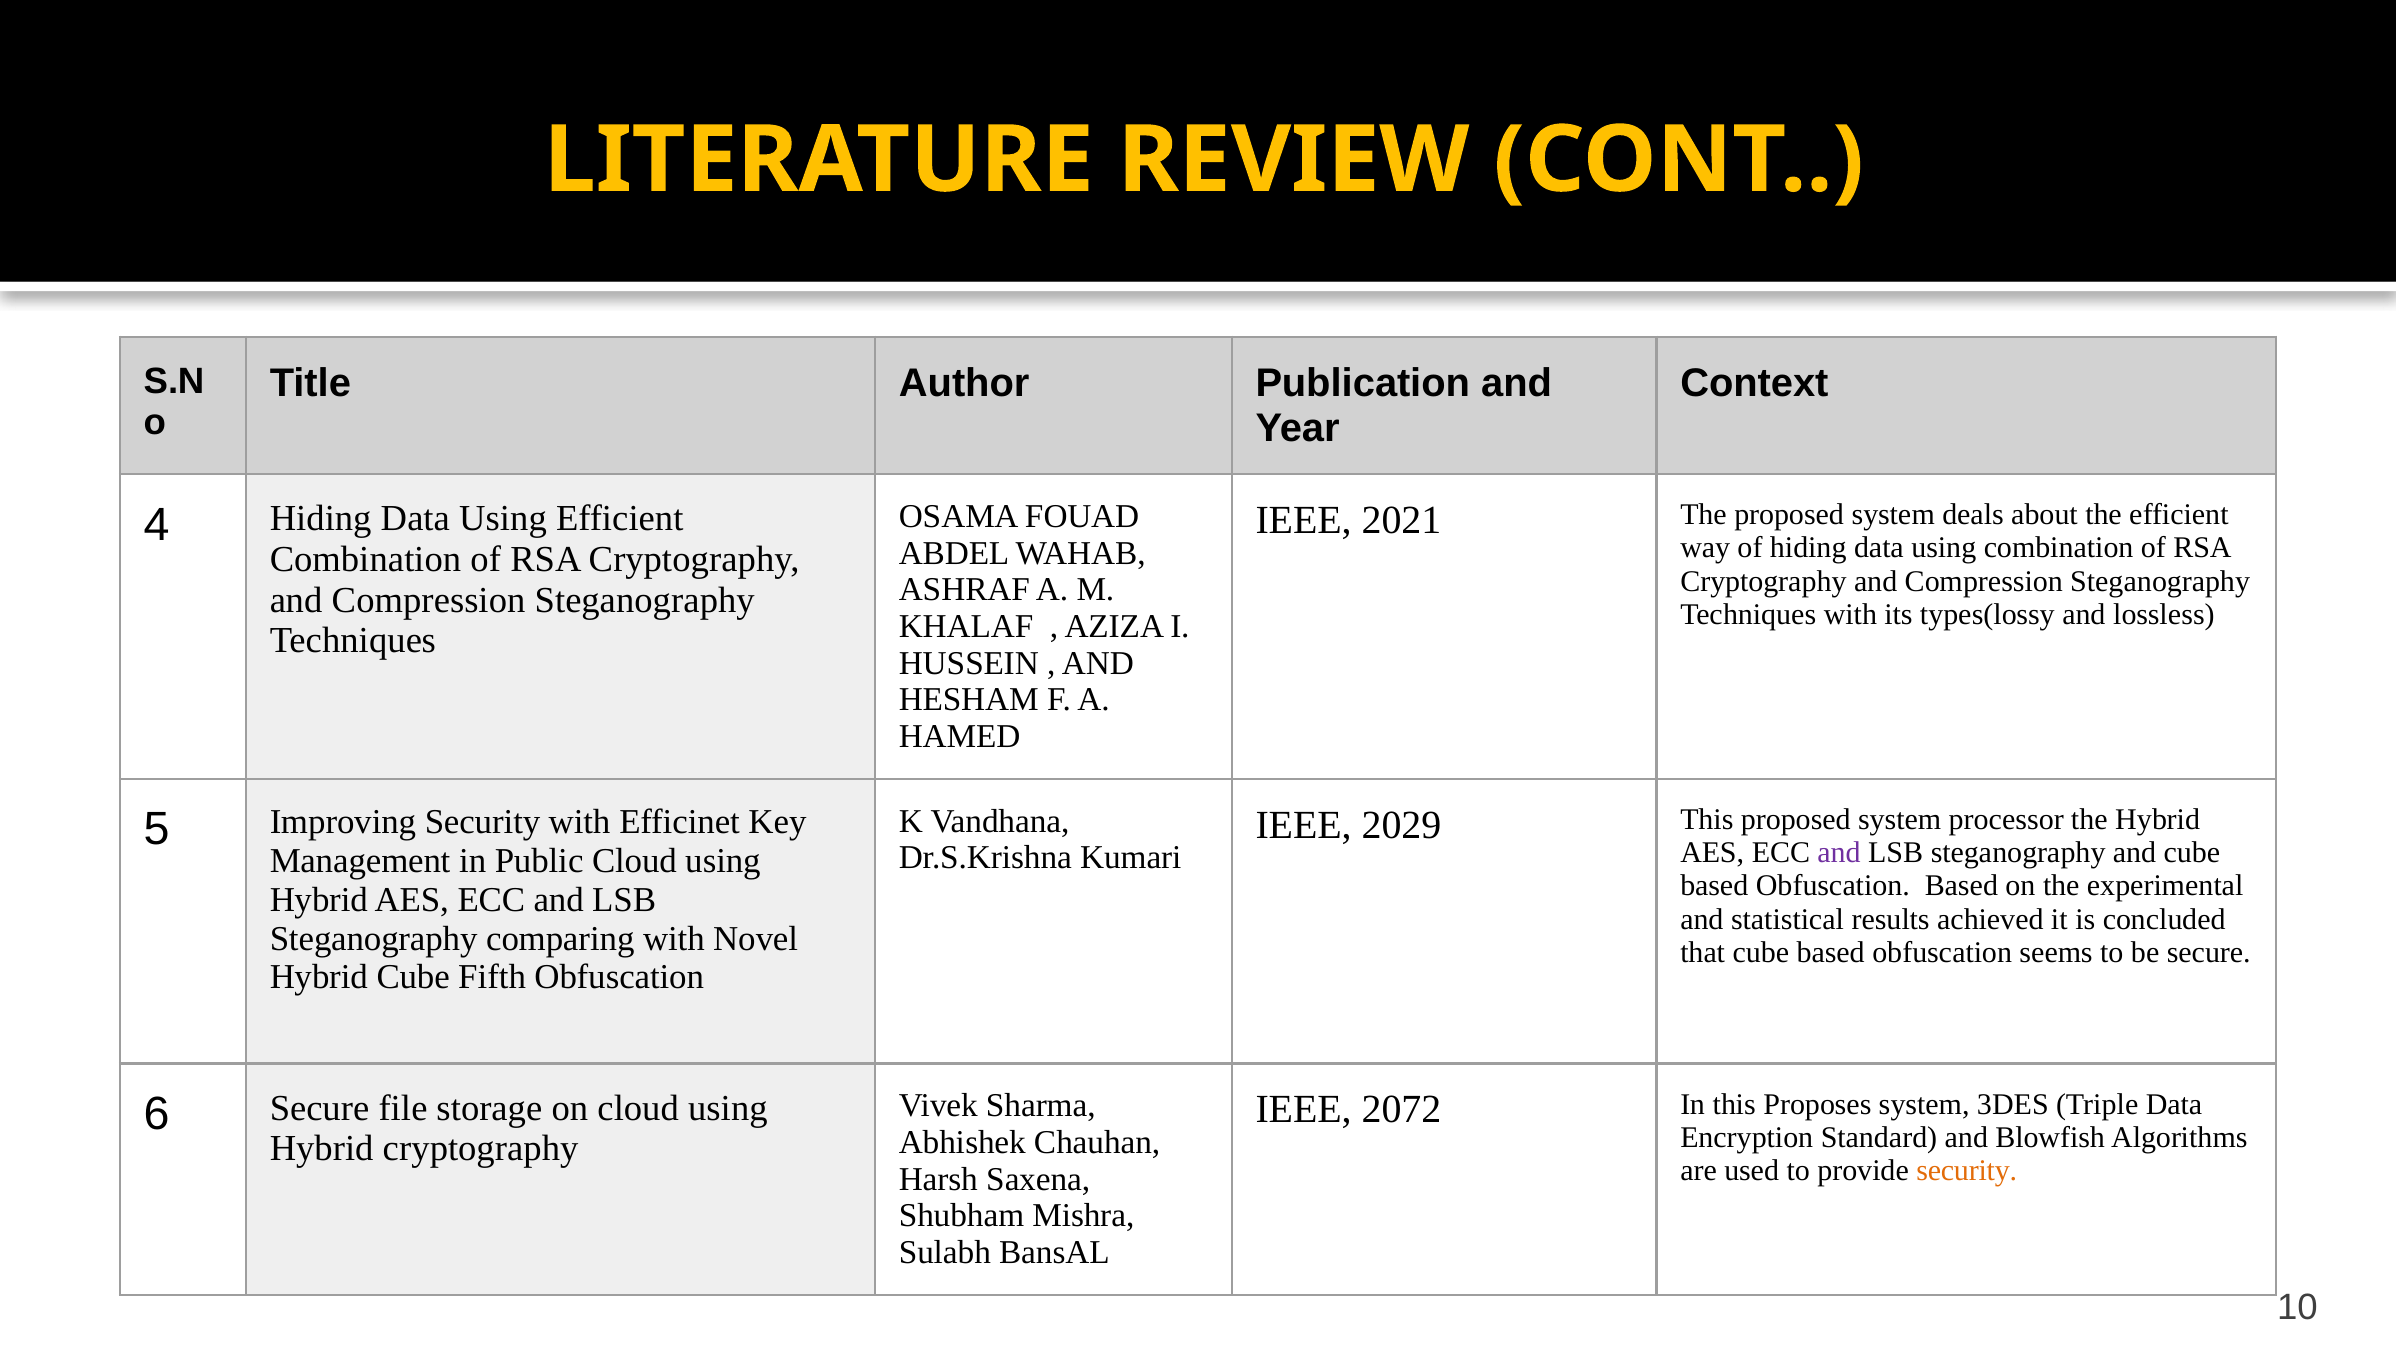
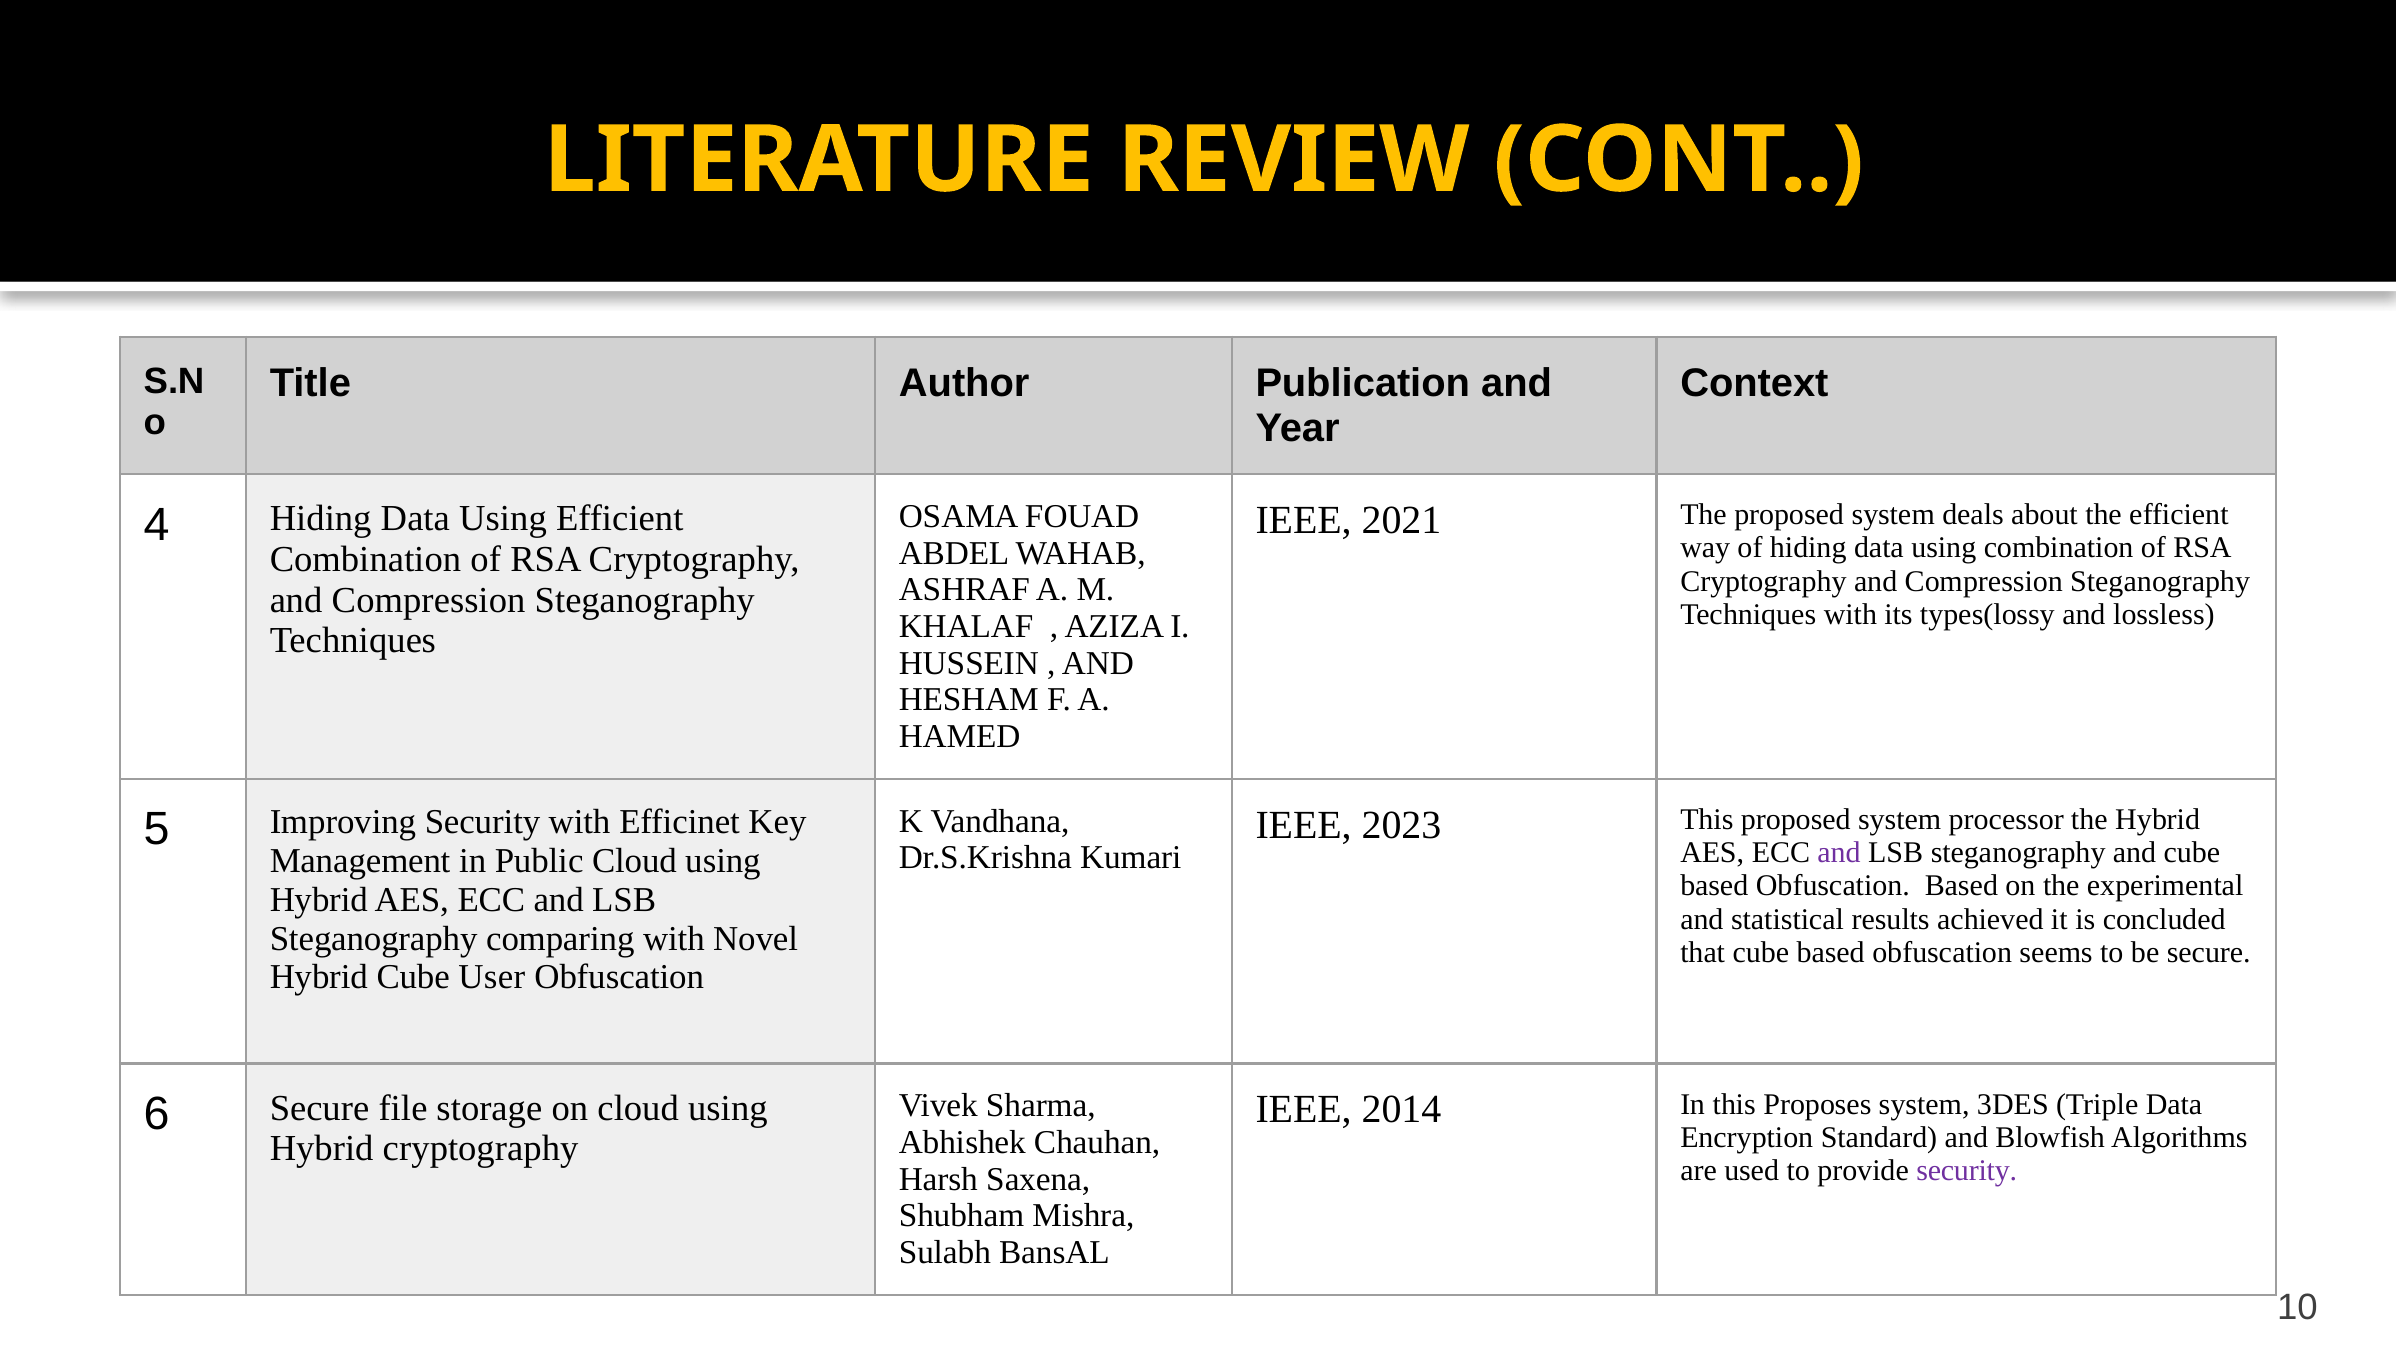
2029: 2029 -> 2023
Fifth: Fifth -> User
2072: 2072 -> 2014
security at (1967, 1170) colour: orange -> purple
